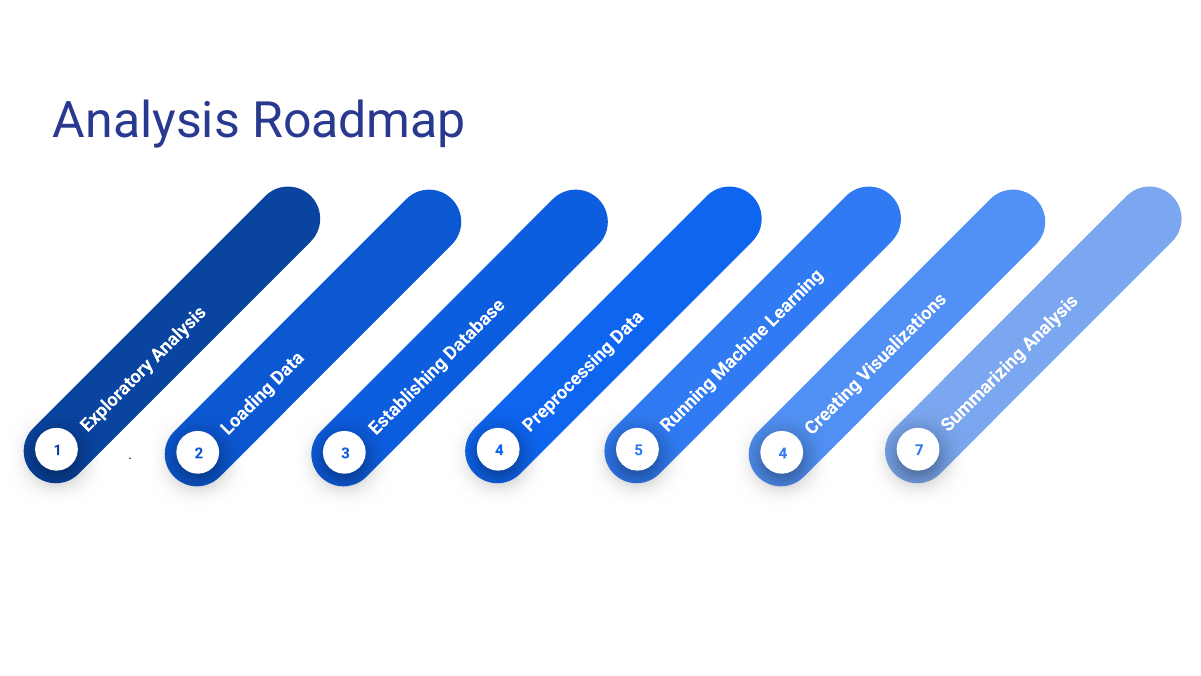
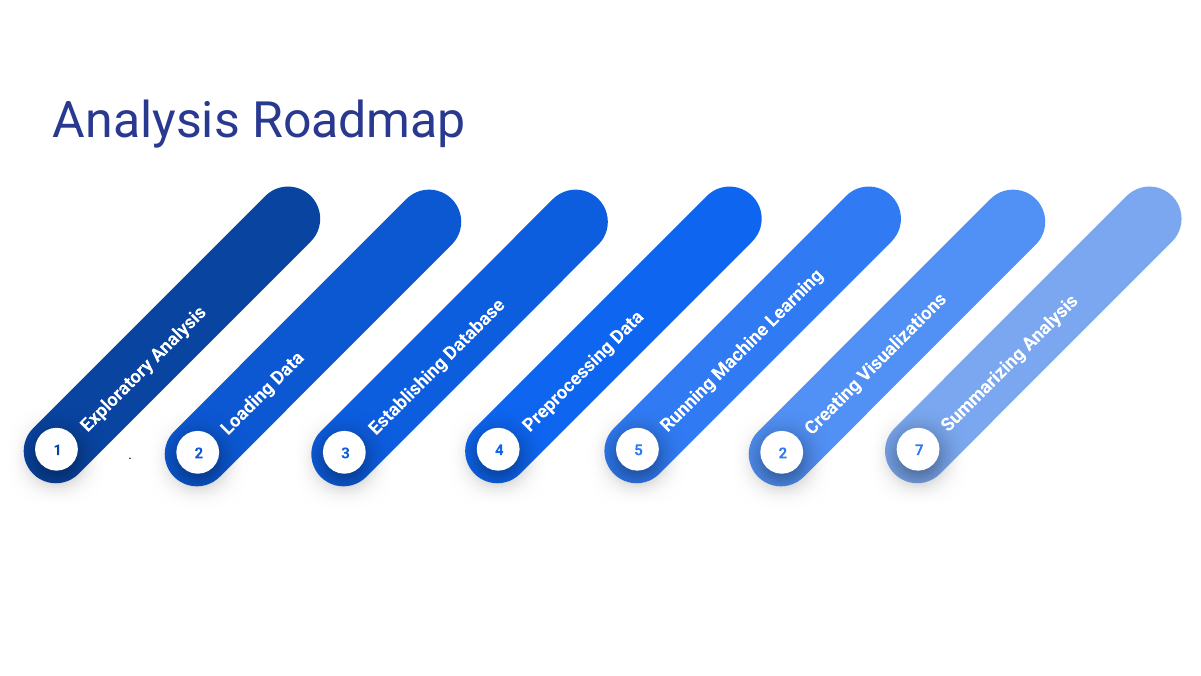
4 at (783, 453): 4 -> 2
